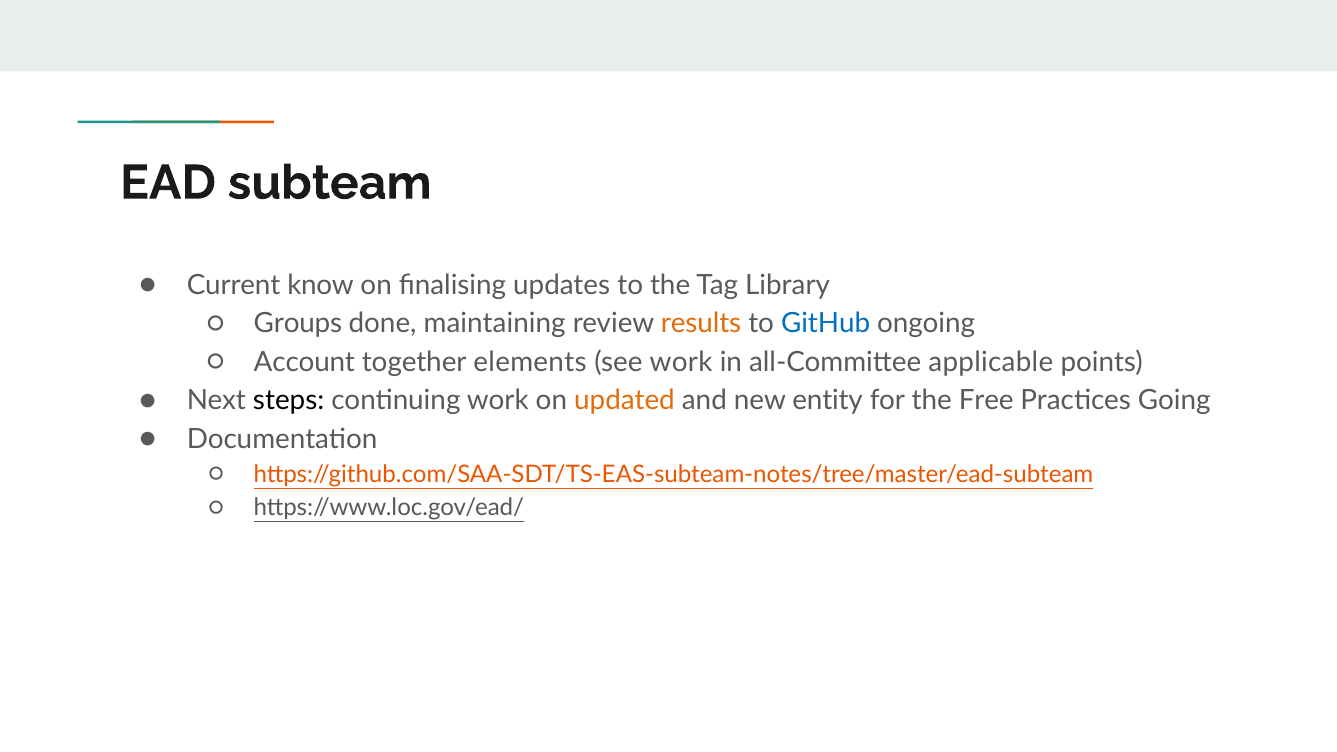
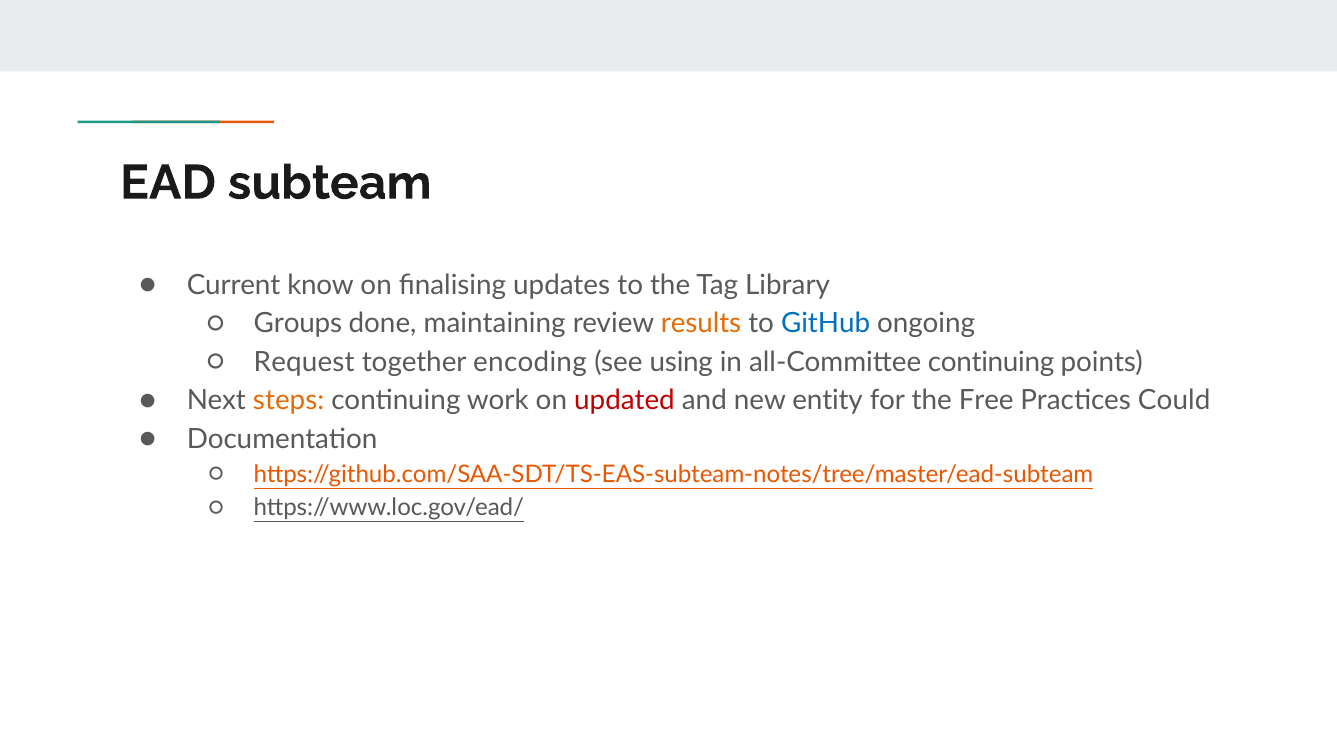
Account: Account -> Request
elements: elements -> encoding
see work: work -> using
all-Committee applicable: applicable -> continuing
steps colour: black -> orange
updated colour: orange -> red
Going: Going -> Could
